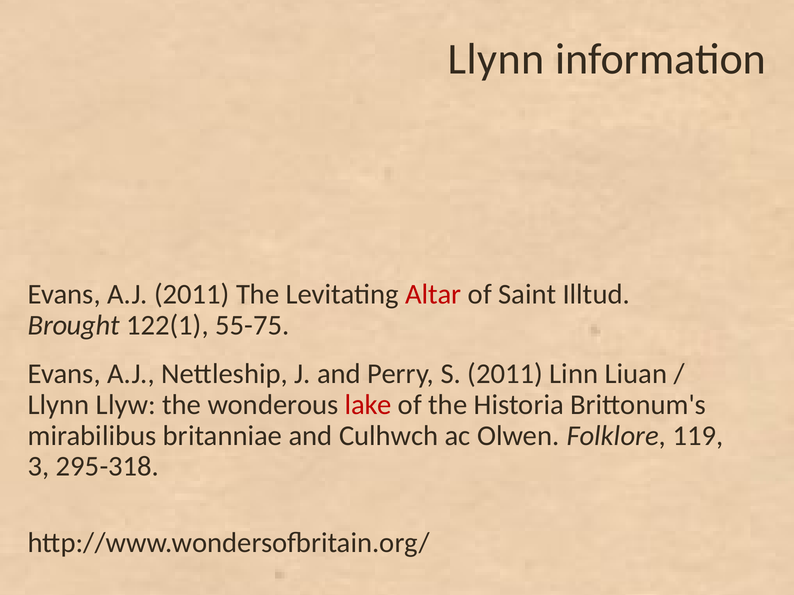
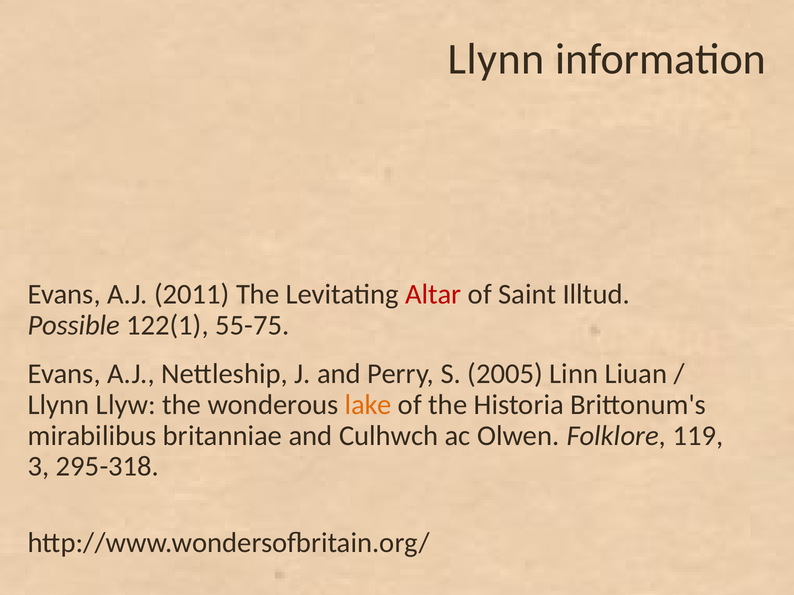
Brought: Brought -> Possible
S 2011: 2011 -> 2005
lake colour: red -> orange
